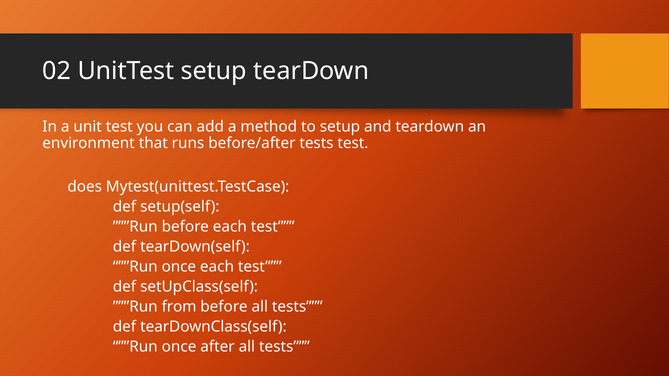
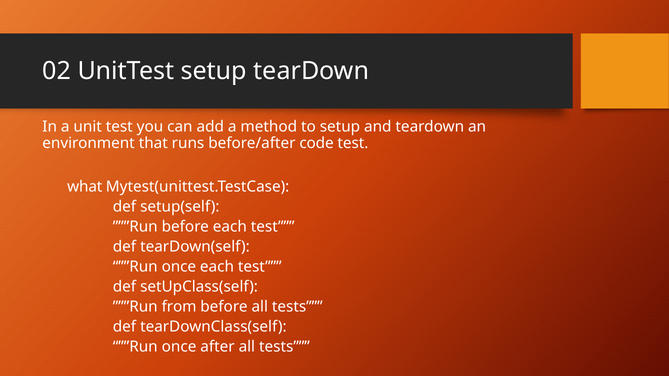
before/after tests: tests -> code
does: does -> what
